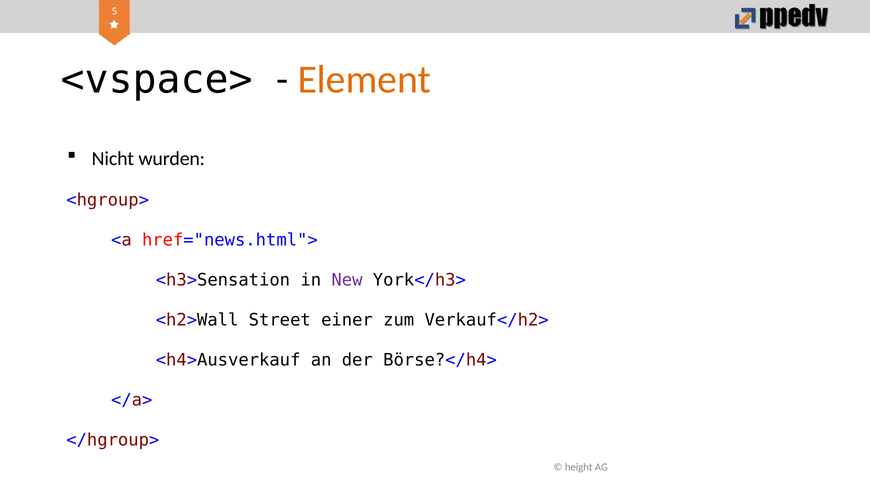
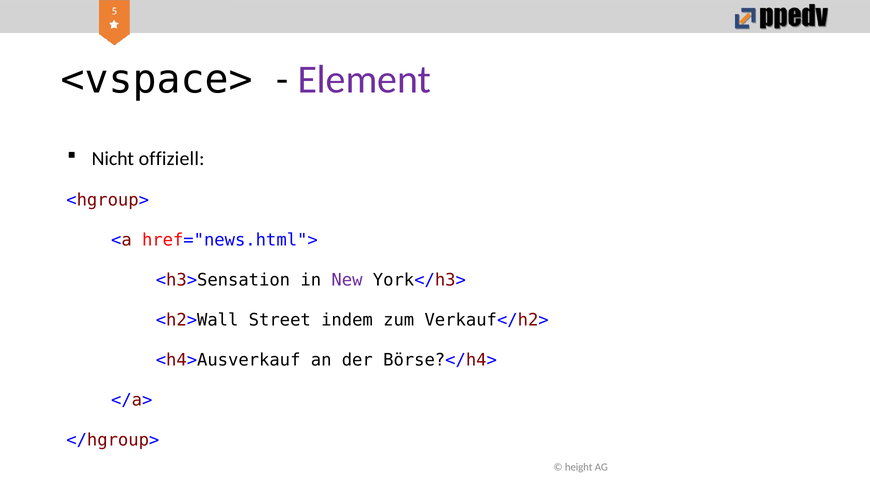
Element colour: orange -> purple
wurden: wurden -> offiziell
einer: einer -> indem
